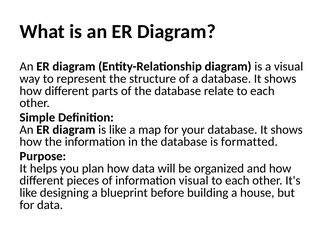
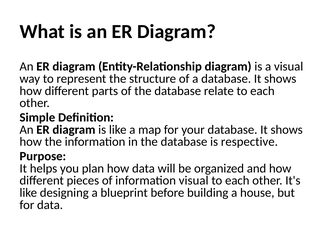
formatted: formatted -> respective
